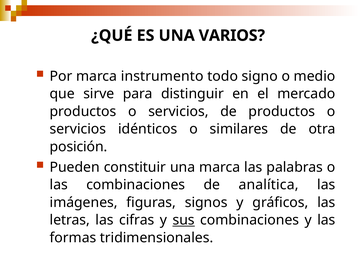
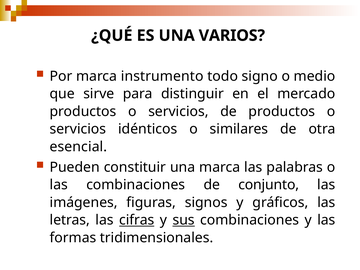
posición: posición -> esencial
analítica: analítica -> conjunto
cifras underline: none -> present
